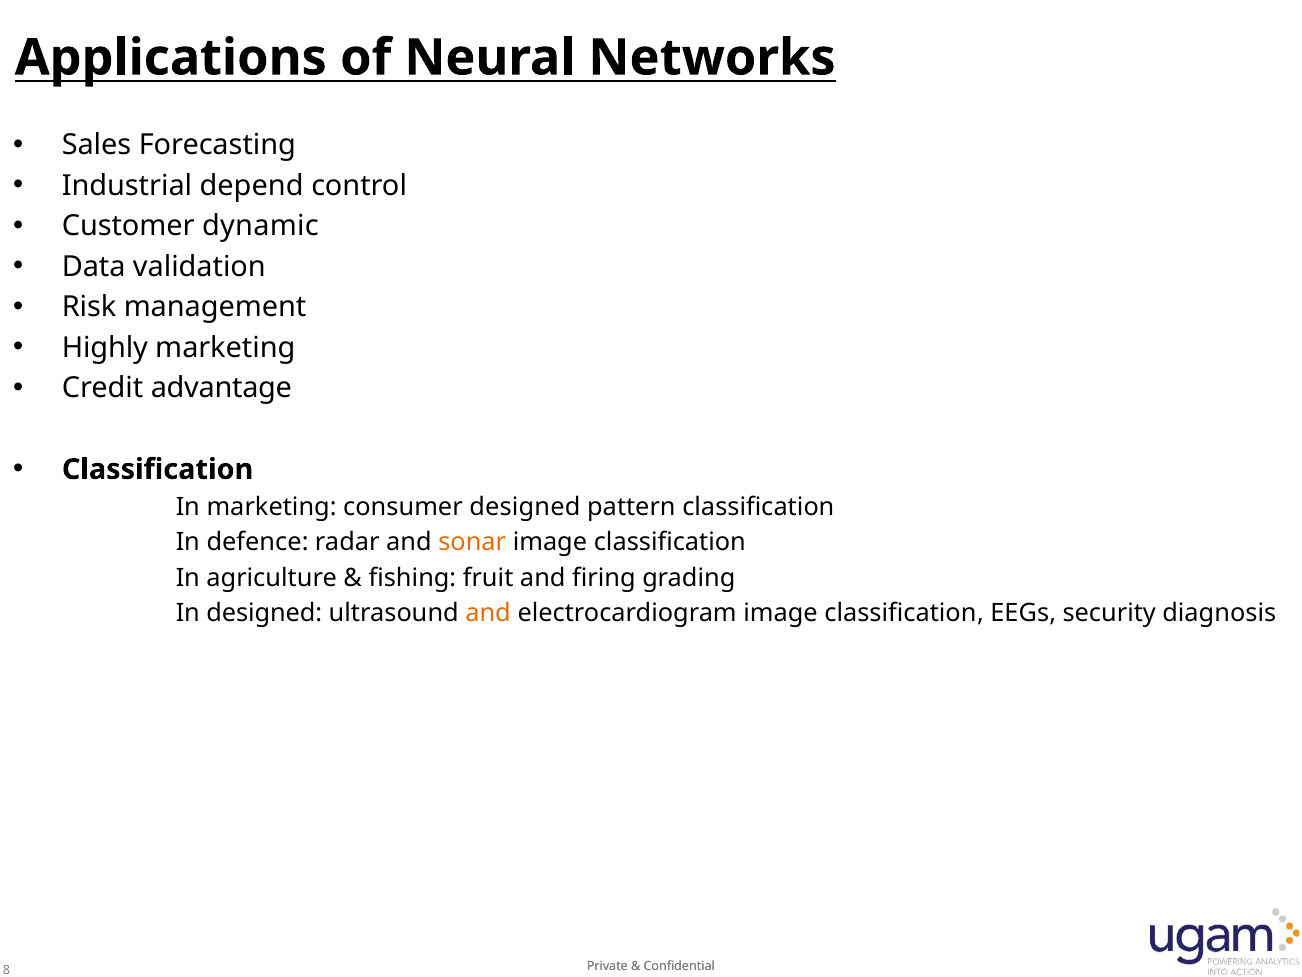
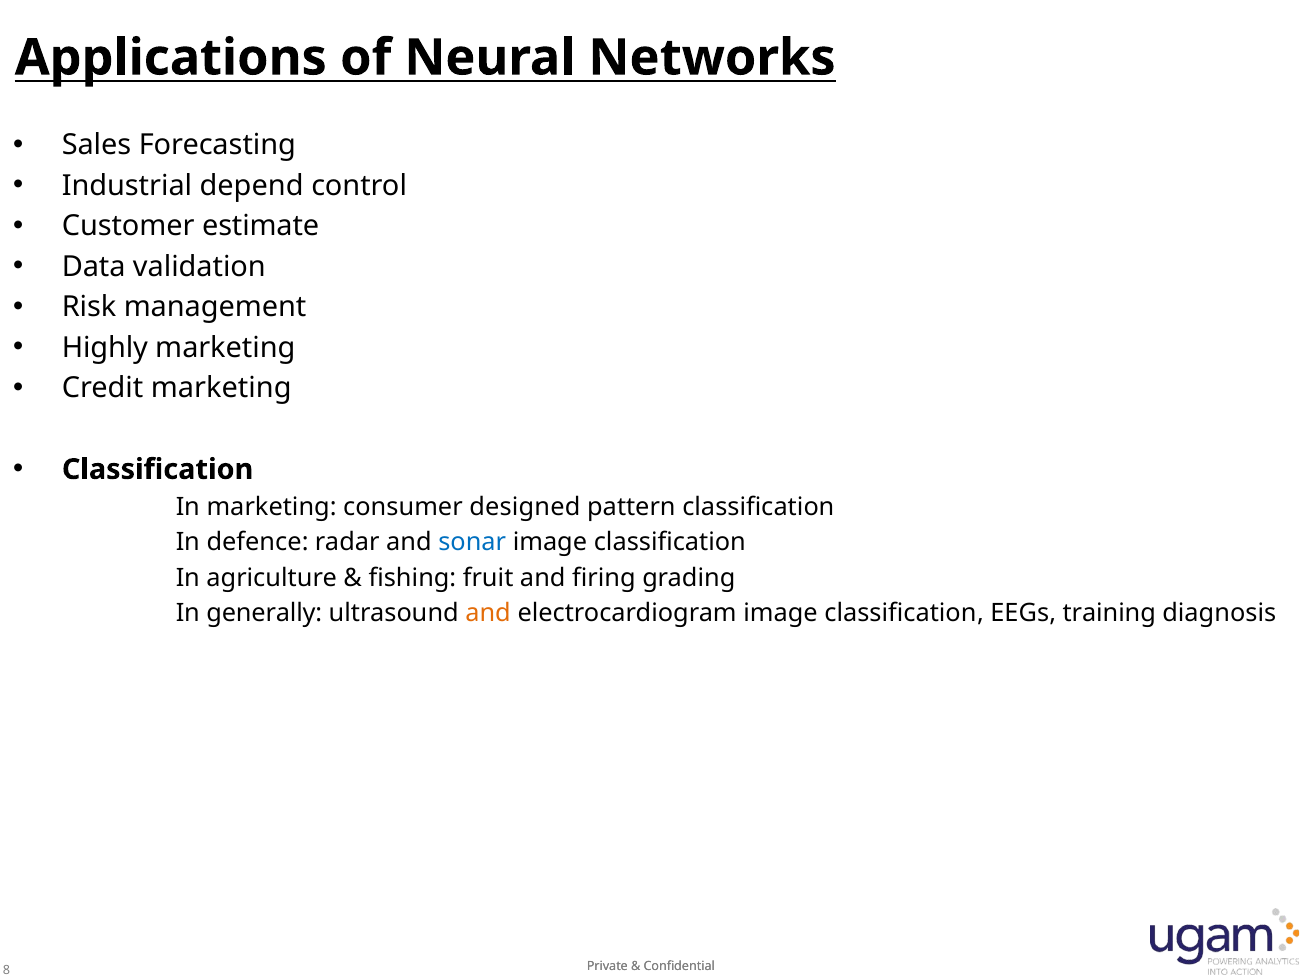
dynamic: dynamic -> estimate
Credit advantage: advantage -> marketing
sonar colour: orange -> blue
In designed: designed -> generally
security: security -> training
